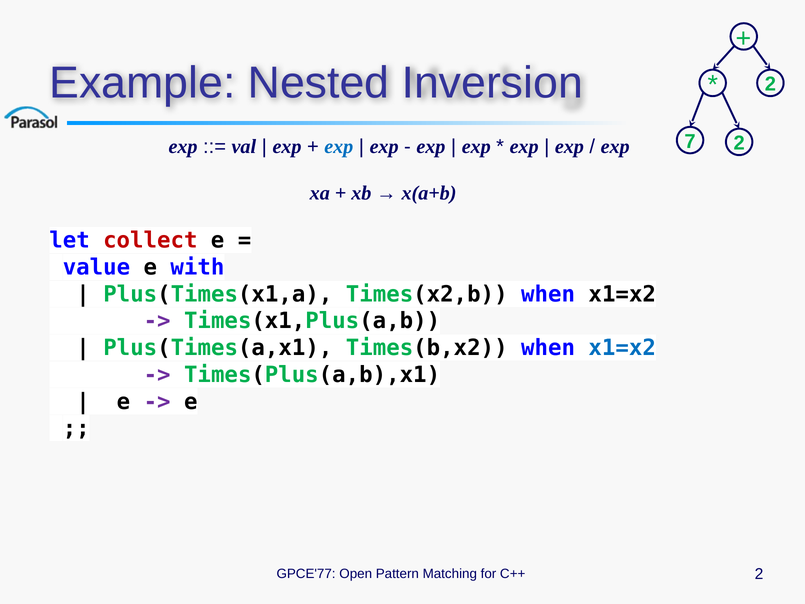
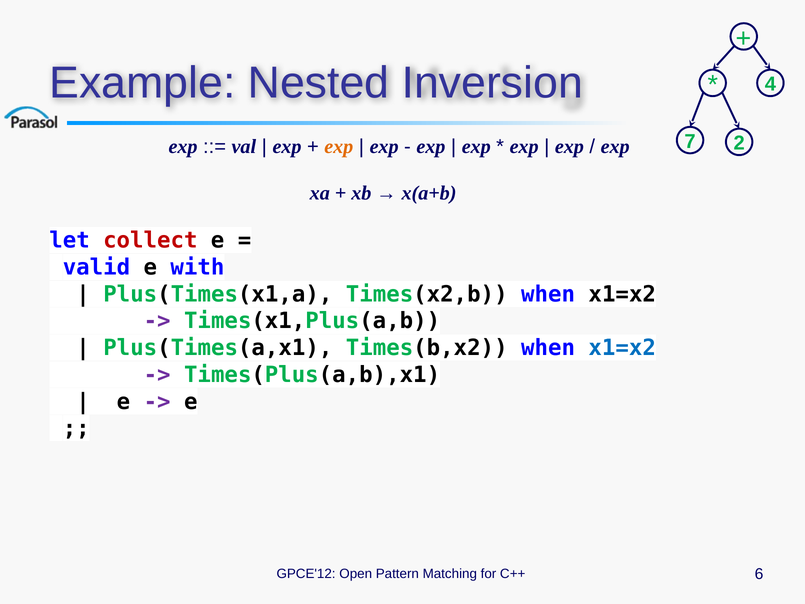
2 at (770, 84): 2 -> 4
exp at (339, 147) colour: blue -> orange
value: value -> valid
GPCE'77: GPCE'77 -> GPCE'12
C++ 2: 2 -> 6
